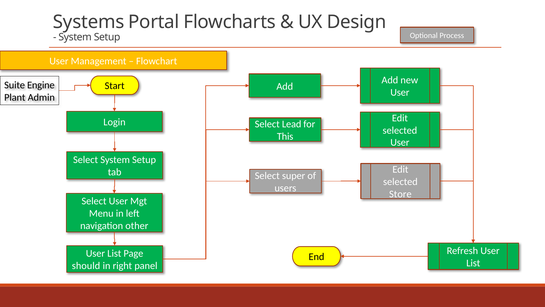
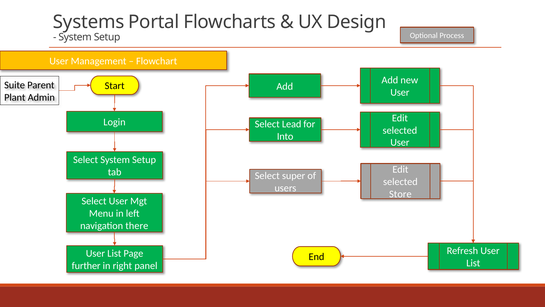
Engine: Engine -> Parent
This: This -> Into
other: other -> there
should: should -> further
